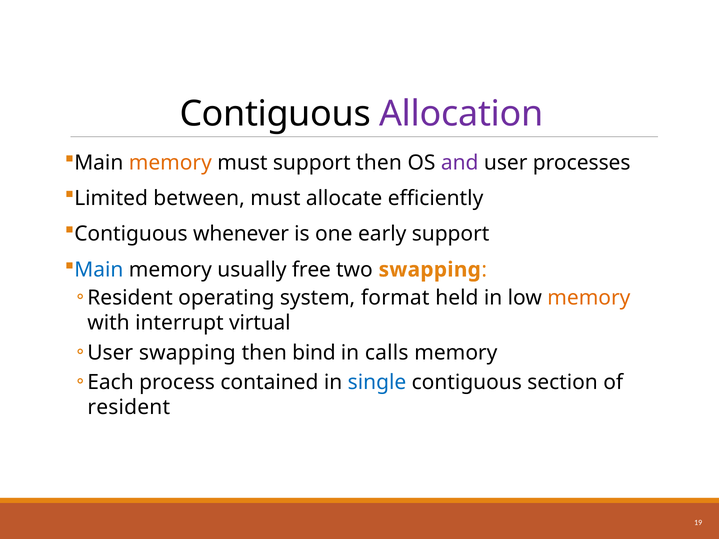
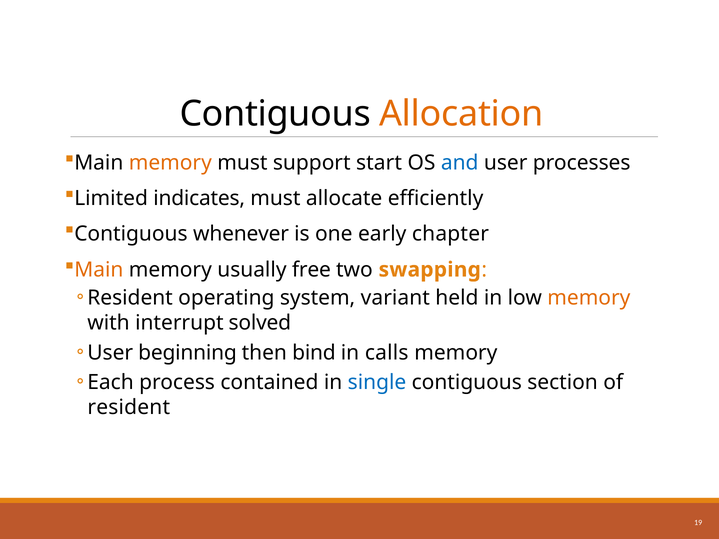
Allocation colour: purple -> orange
support then: then -> start
and colour: purple -> blue
between: between -> indicates
early support: support -> chapter
Main at (99, 270) colour: blue -> orange
format: format -> variant
virtual: virtual -> solved
User swapping: swapping -> beginning
